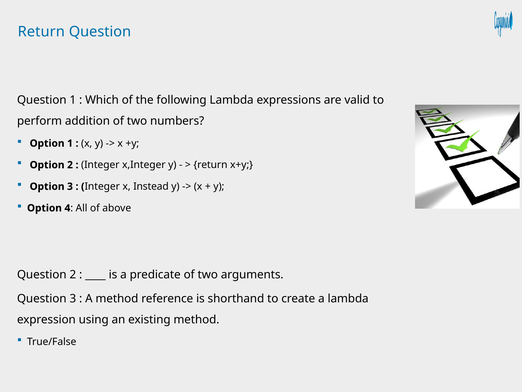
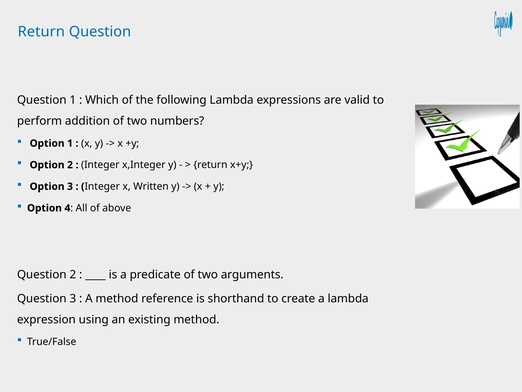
Instead: Instead -> Written
